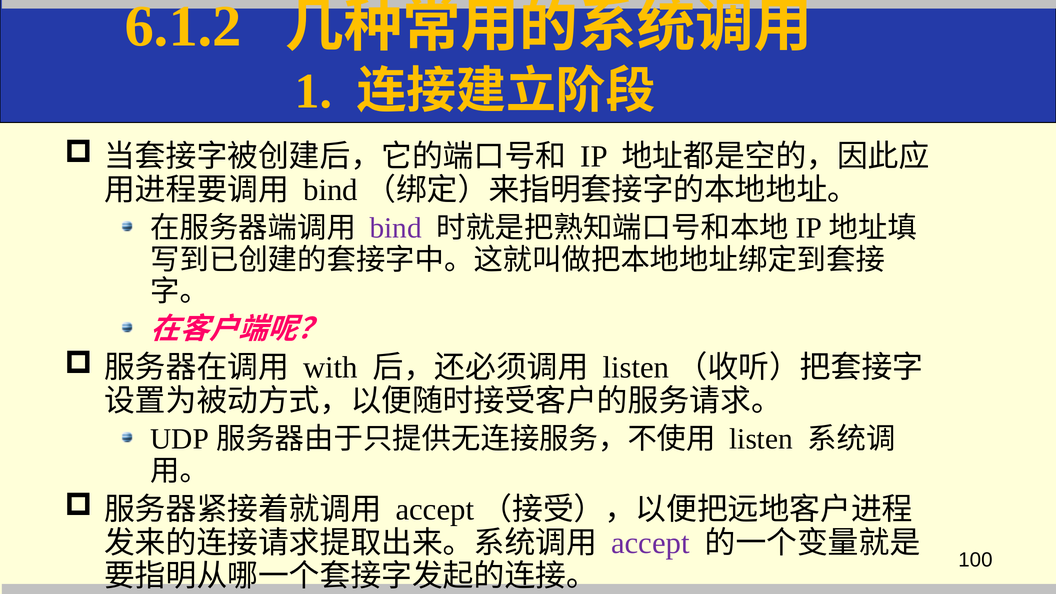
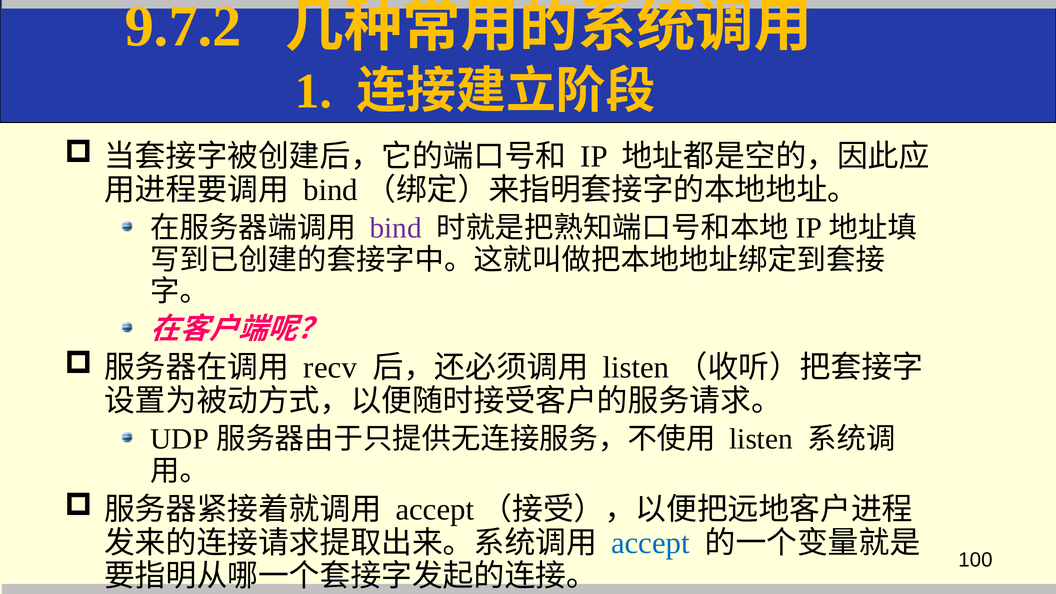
6.1.2: 6.1.2 -> 9.7.2
with: with -> recv
accept colour: purple -> blue
